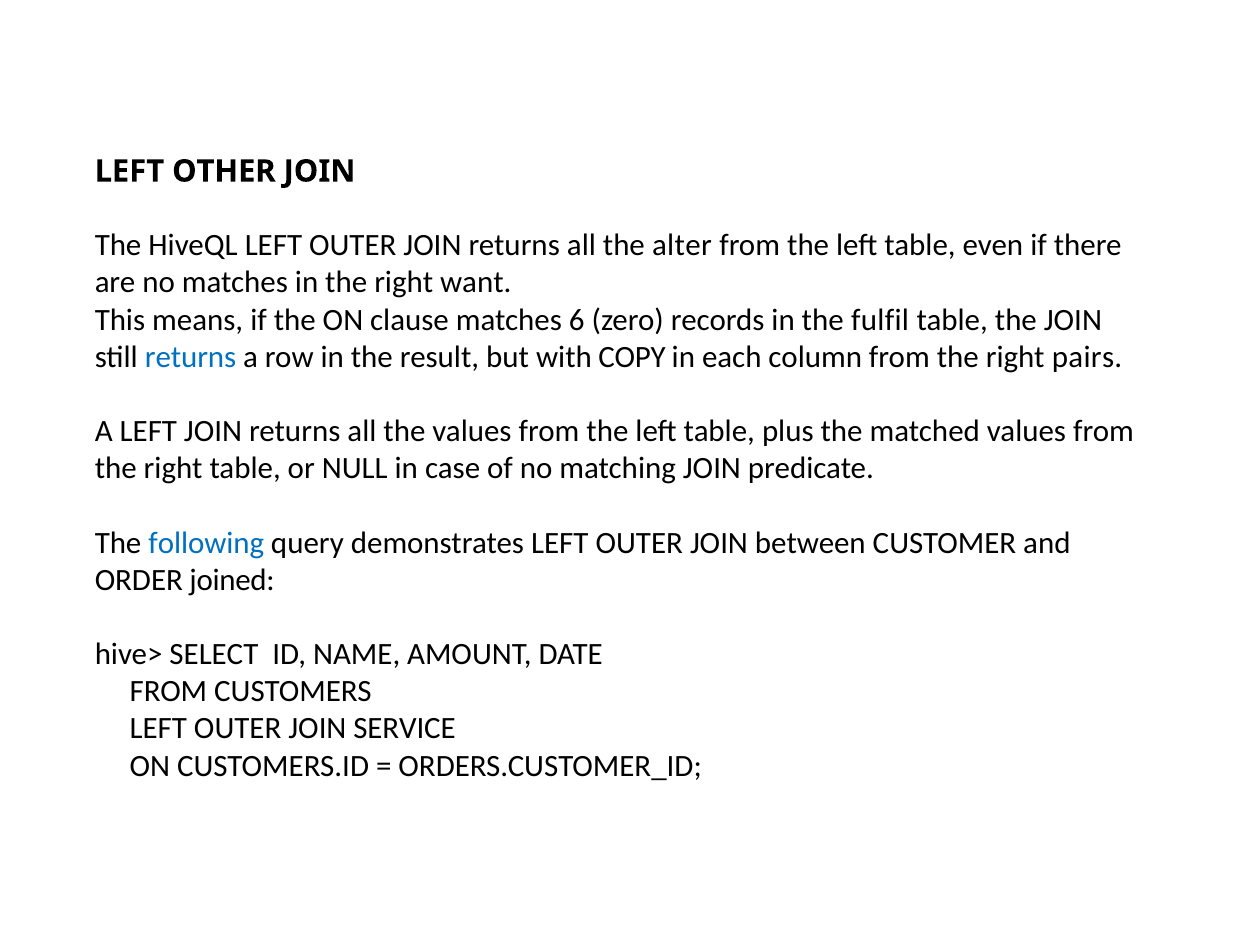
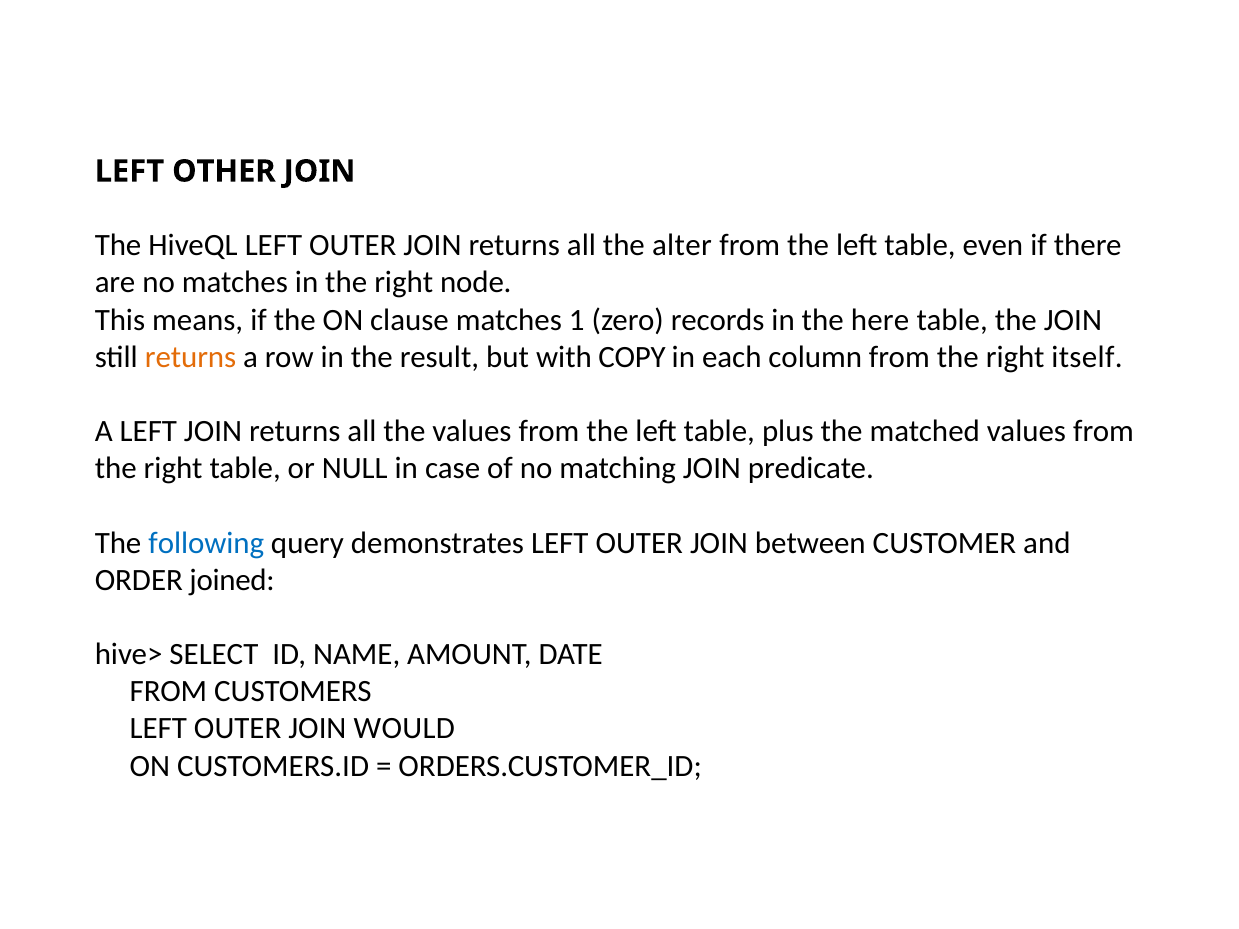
want: want -> node
6: 6 -> 1
fulfil: fulfil -> here
returns at (191, 357) colour: blue -> orange
pairs: pairs -> itself
SERVICE: SERVICE -> WOULD
